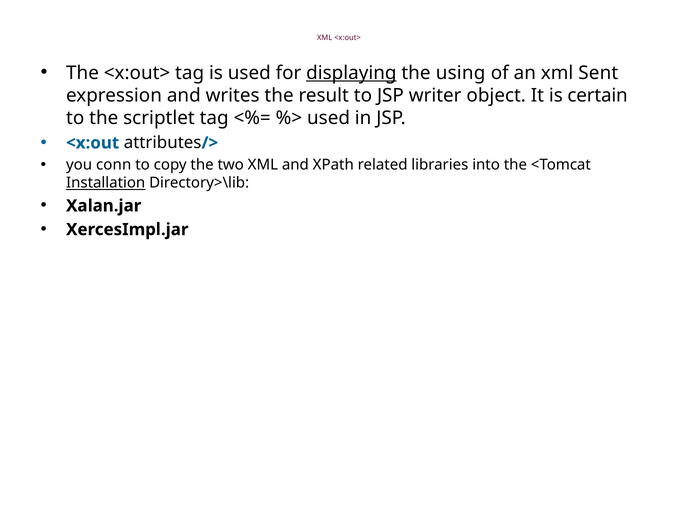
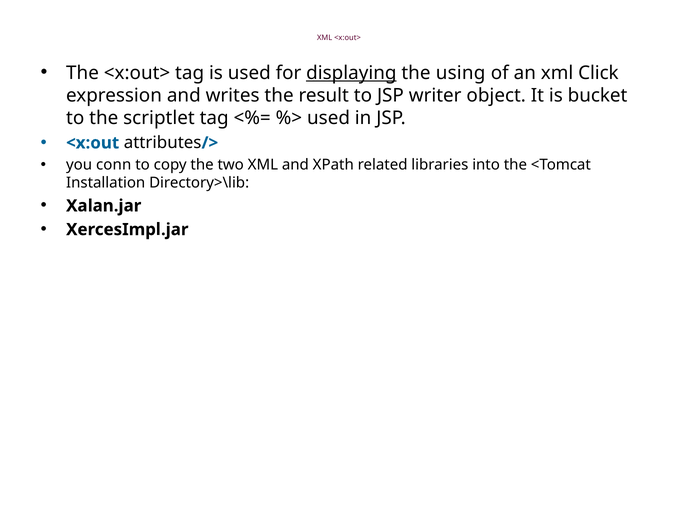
Sent: Sent -> Click
certain: certain -> bucket
Installation underline: present -> none
